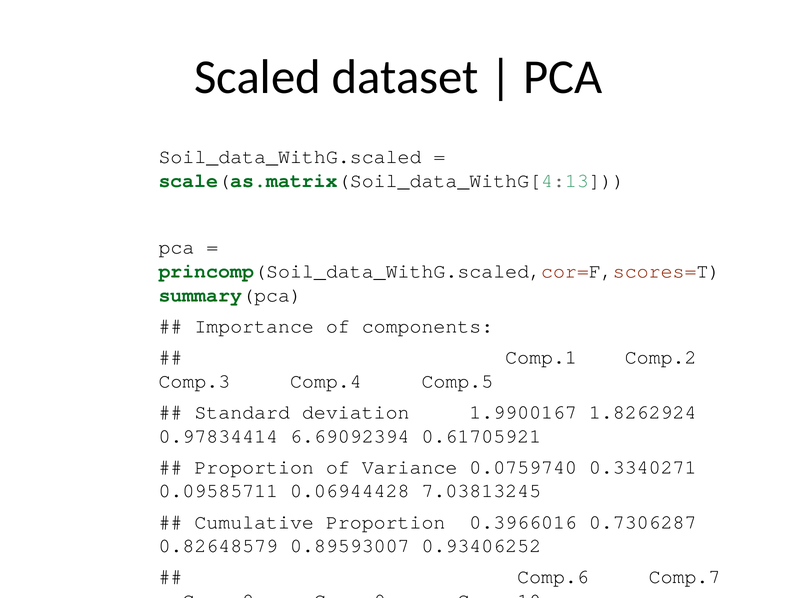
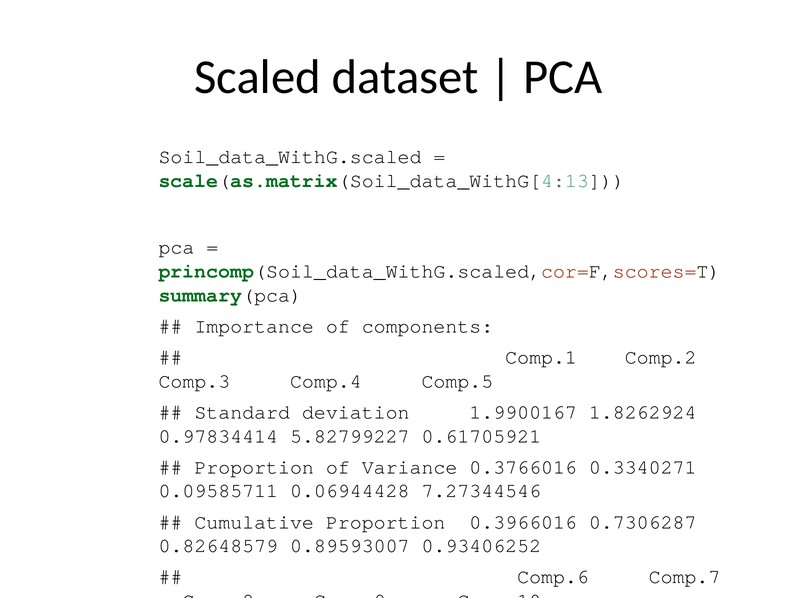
6.69092394: 6.69092394 -> 5.82799227
0.0759740: 0.0759740 -> 0.3766016
7.03813245: 7.03813245 -> 7.27344546
